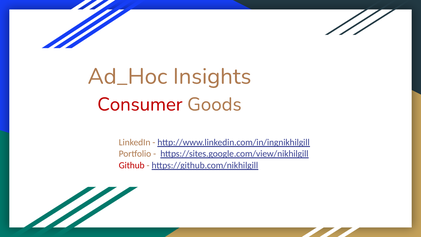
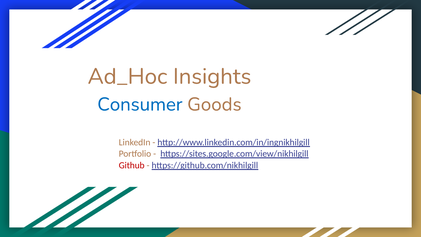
Consumer colour: red -> blue
